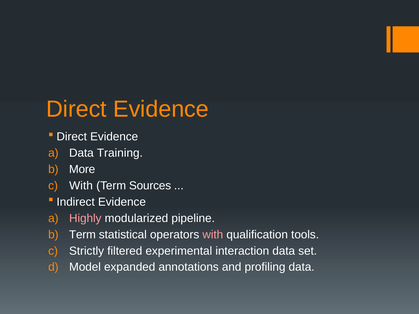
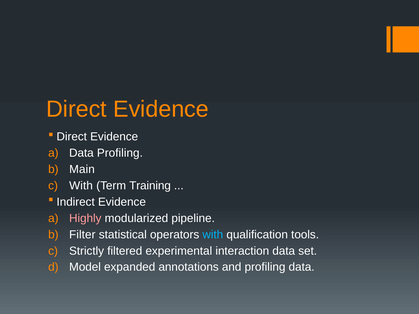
Data Training: Training -> Profiling
More: More -> Main
Sources: Sources -> Training
Term at (82, 235): Term -> Filter
with at (213, 235) colour: pink -> light blue
